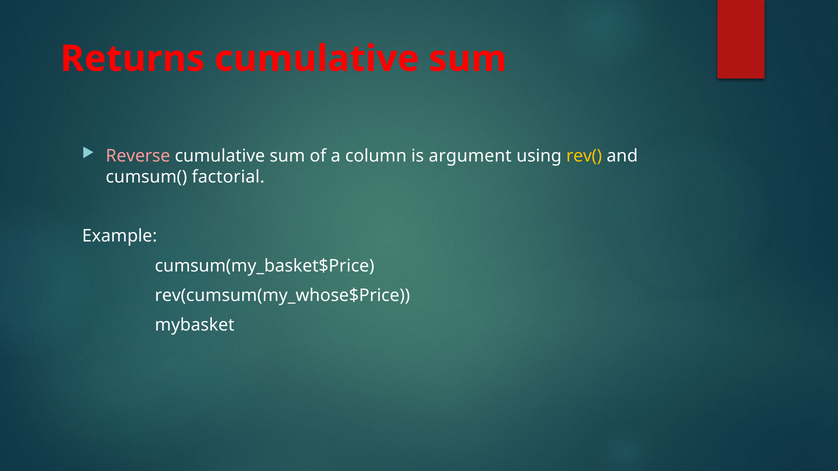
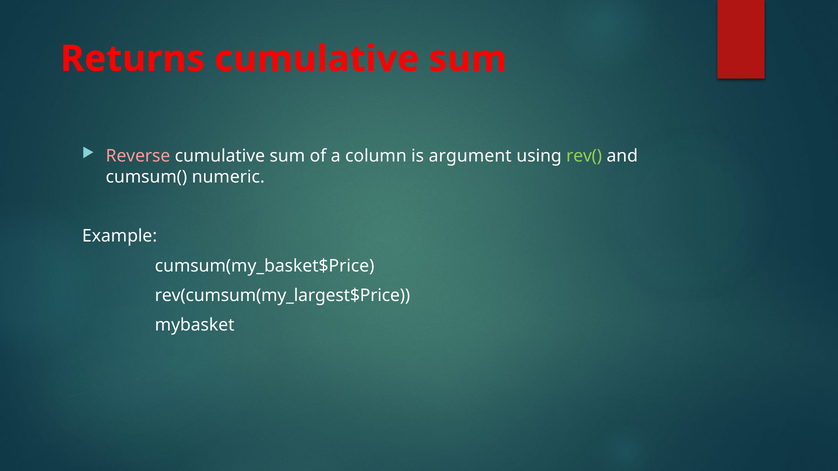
rev( colour: yellow -> light green
factorial: factorial -> numeric
rev(cumsum(my_whose$Price: rev(cumsum(my_whose$Price -> rev(cumsum(my_largest$Price
